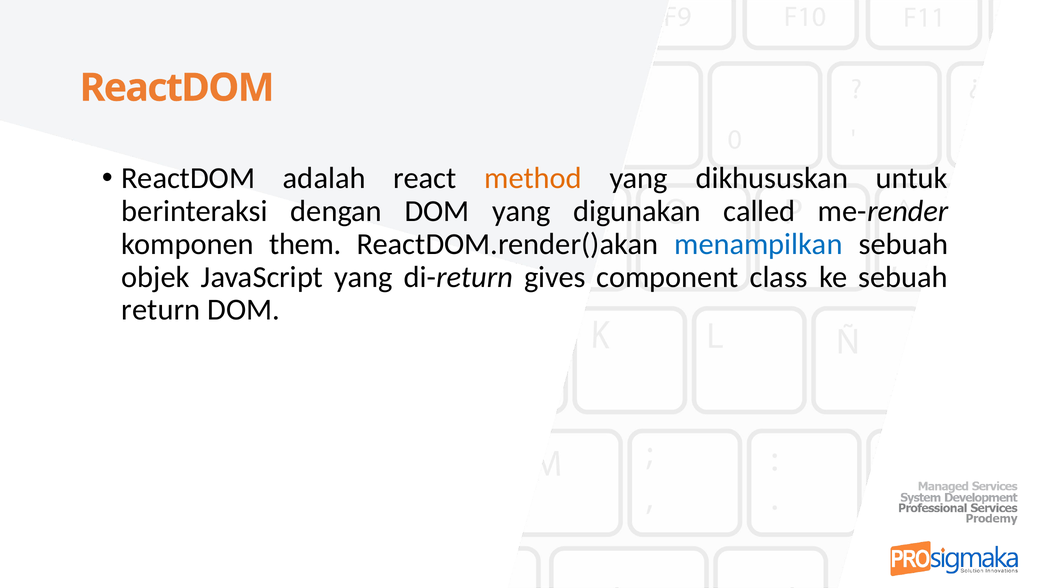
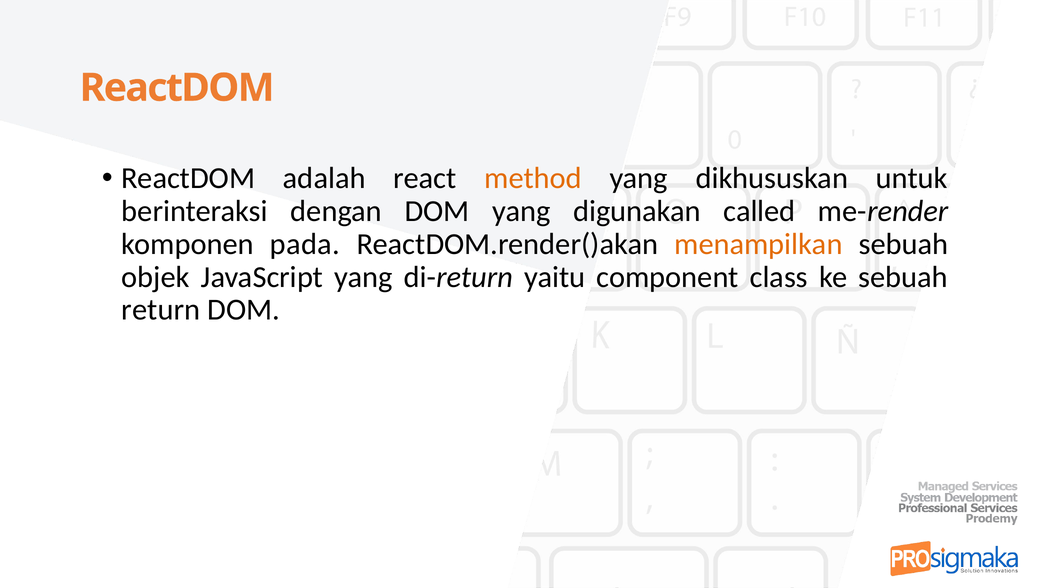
them: them -> pada
menampilkan colour: blue -> orange
gives: gives -> yaitu
